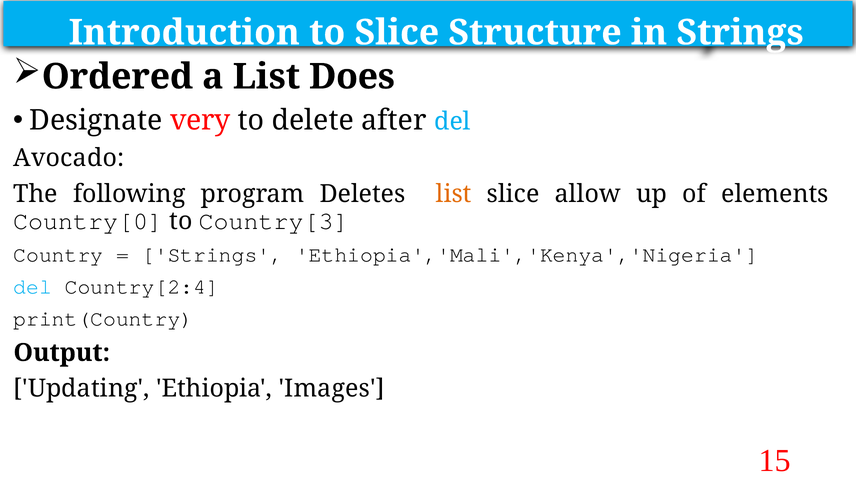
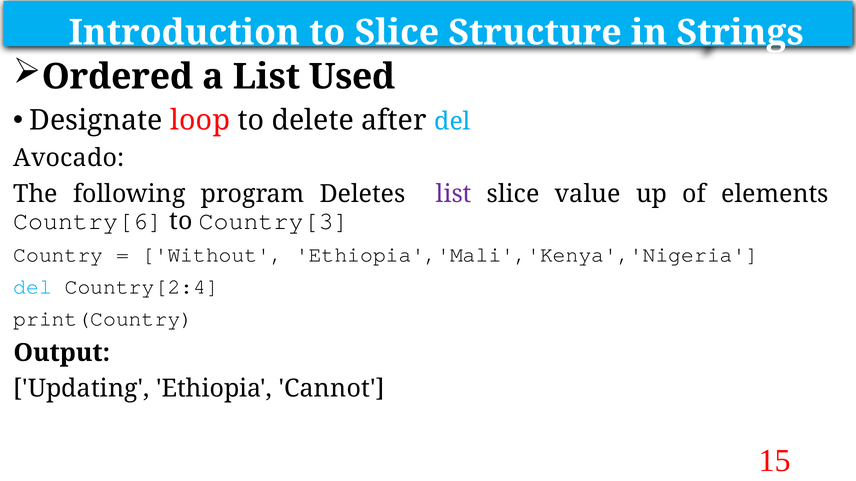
Does: Does -> Used
very: very -> loop
list at (454, 194) colour: orange -> purple
allow: allow -> value
Country[0: Country[0 -> Country[6
Strings at (212, 255): Strings -> Without
Images: Images -> Cannot
